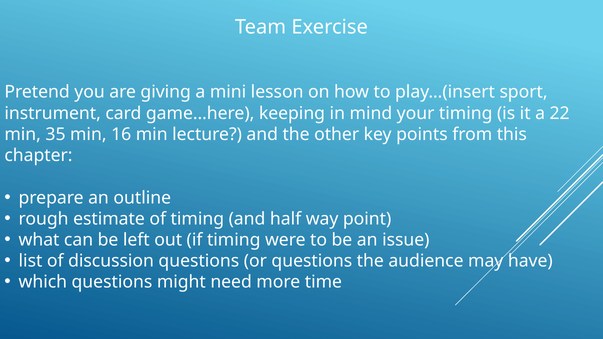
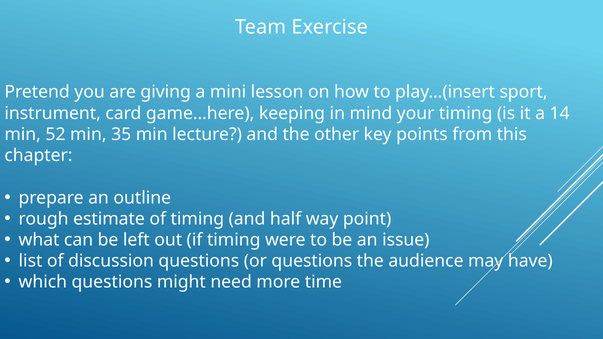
22: 22 -> 14
35: 35 -> 52
16: 16 -> 35
